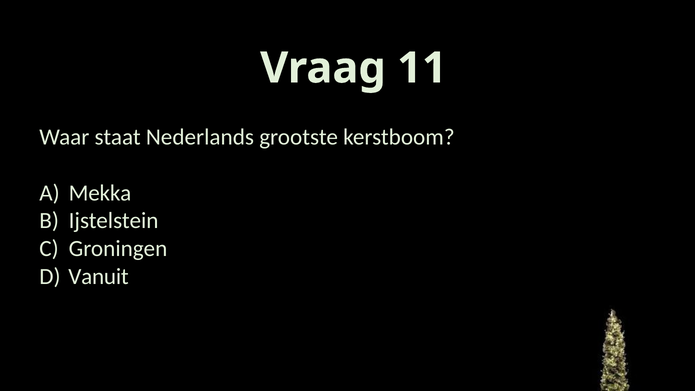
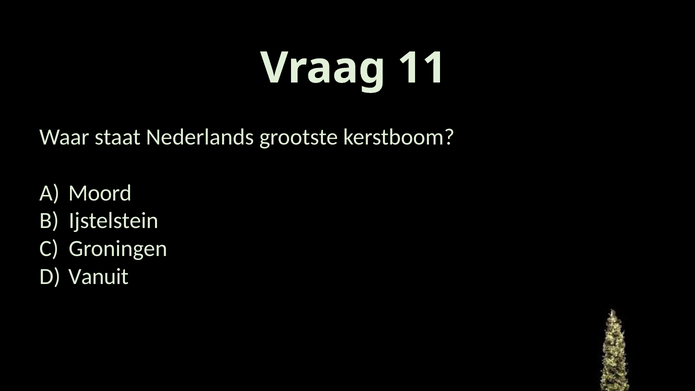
Mekka: Mekka -> Moord
